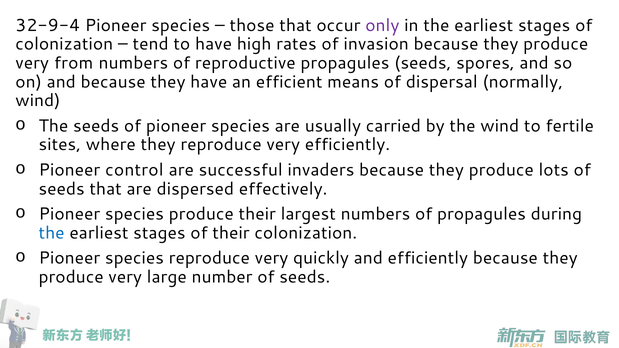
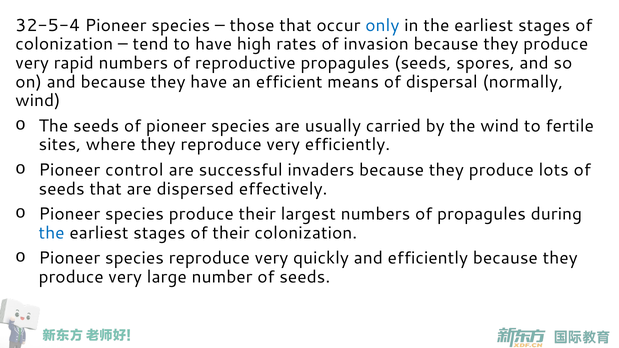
32-9-4: 32-9-4 -> 32-5-4
only colour: purple -> blue
from: from -> rapid
